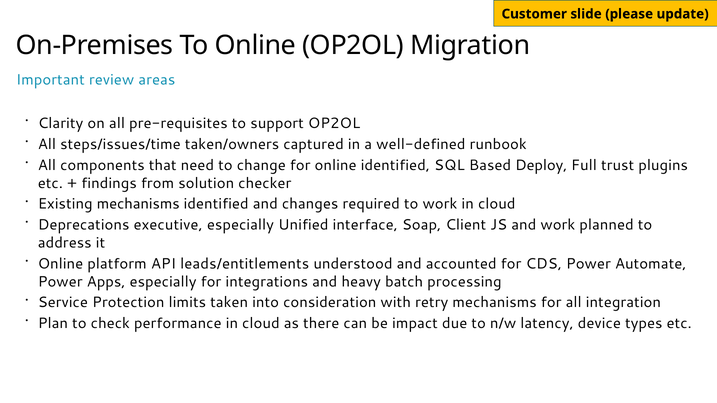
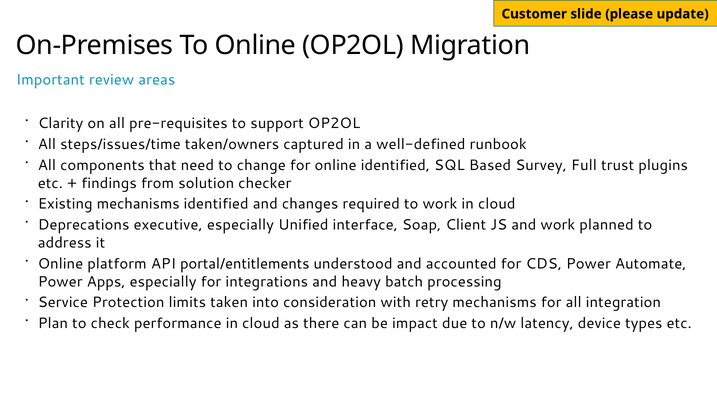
Deploy: Deploy -> Survey
leads/entitlements: leads/entitlements -> portal/entitlements
